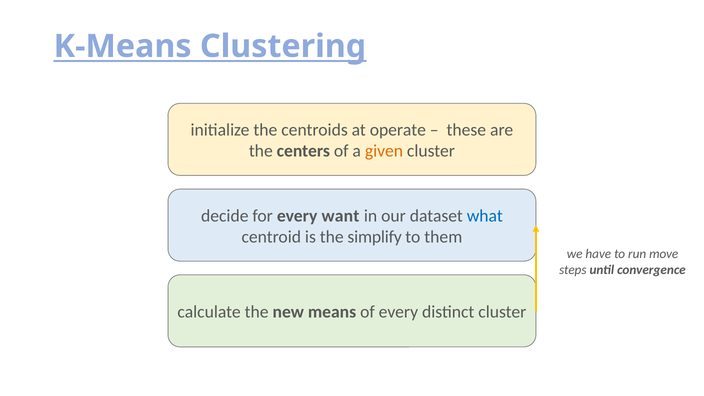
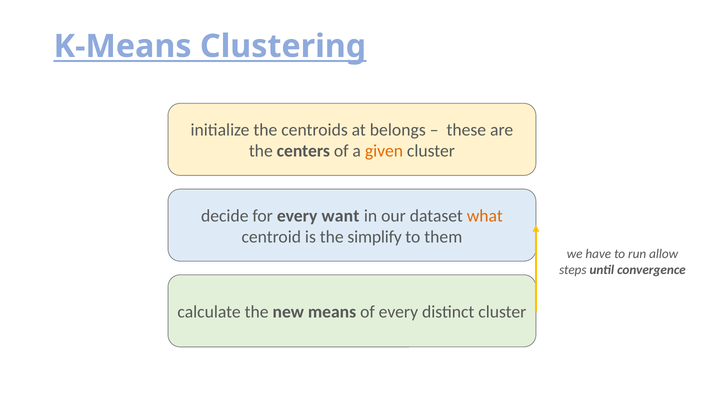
operate: operate -> belongs
what colour: blue -> orange
move: move -> allow
